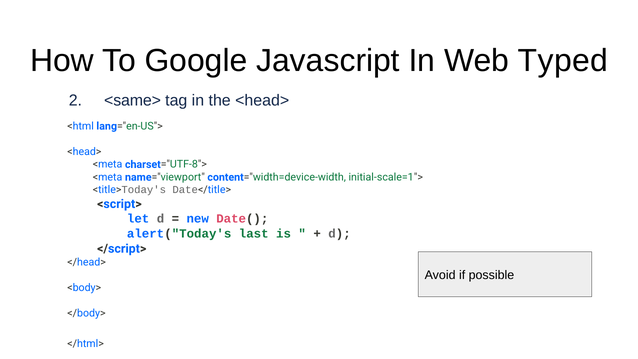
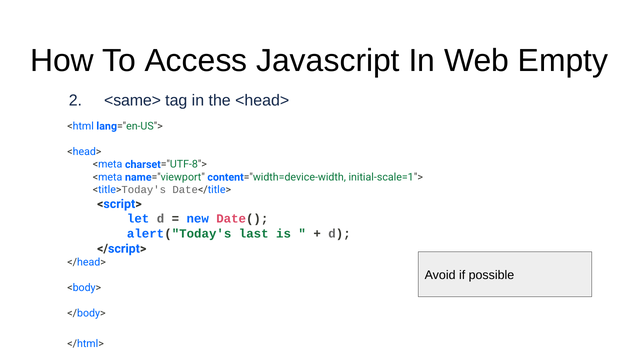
Google: Google -> Access
Typed: Typed -> Empty
